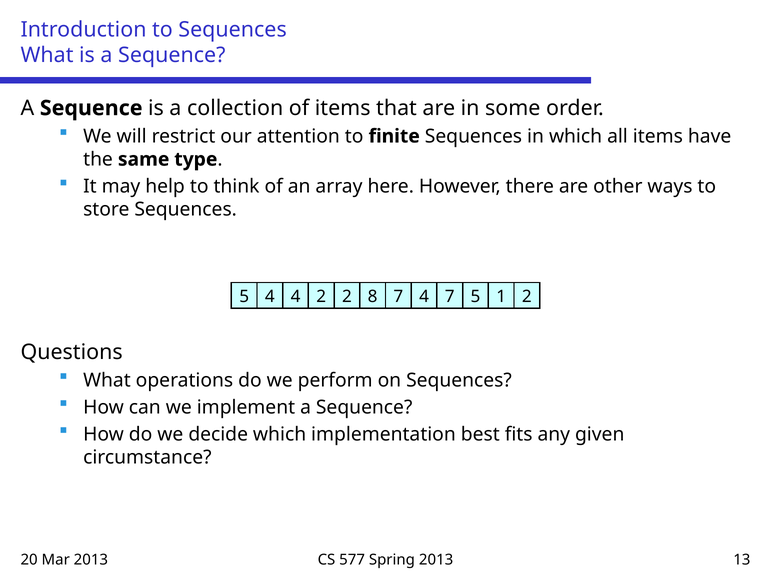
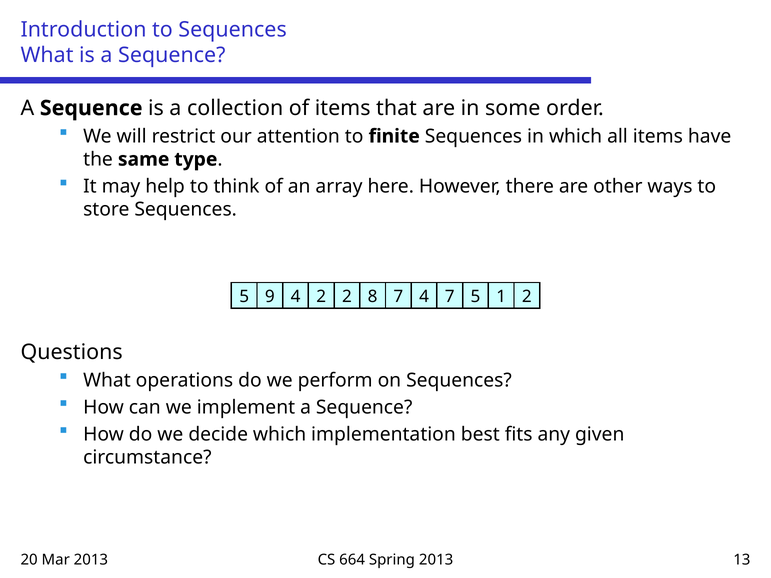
5 4: 4 -> 9
577: 577 -> 664
